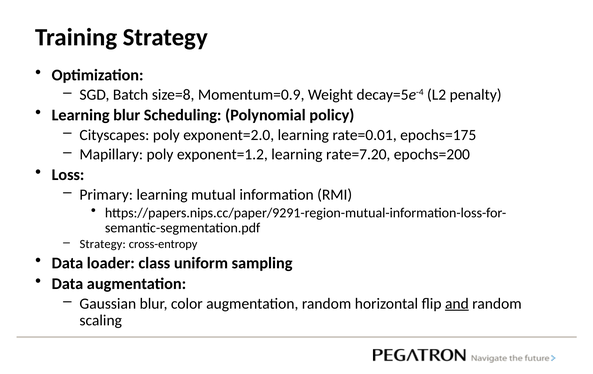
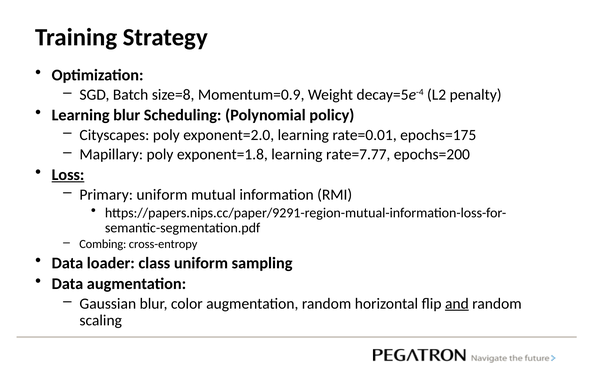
exponent=1.2: exponent=1.2 -> exponent=1.8
rate=7.20: rate=7.20 -> rate=7.77
Loss underline: none -> present
Primary learning: learning -> uniform
Strategy at (103, 244): Strategy -> Combing
